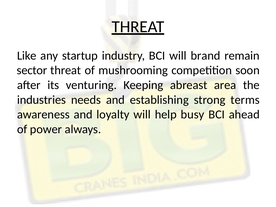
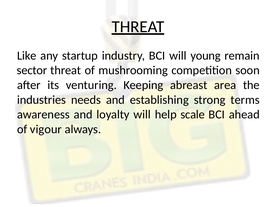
brand: brand -> young
busy: busy -> scale
power: power -> vigour
